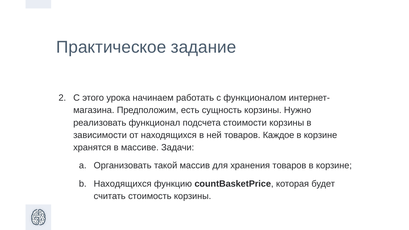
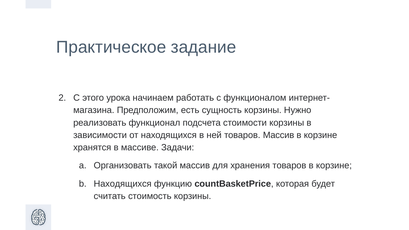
товаров Каждое: Каждое -> Массив
